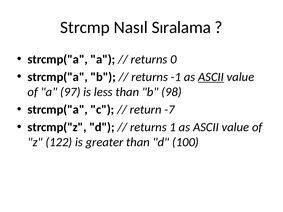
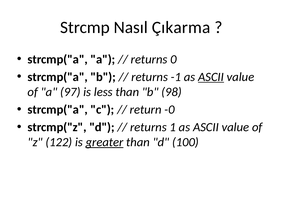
Sıralama: Sıralama -> Çıkarma
-7: -7 -> -0
greater underline: none -> present
